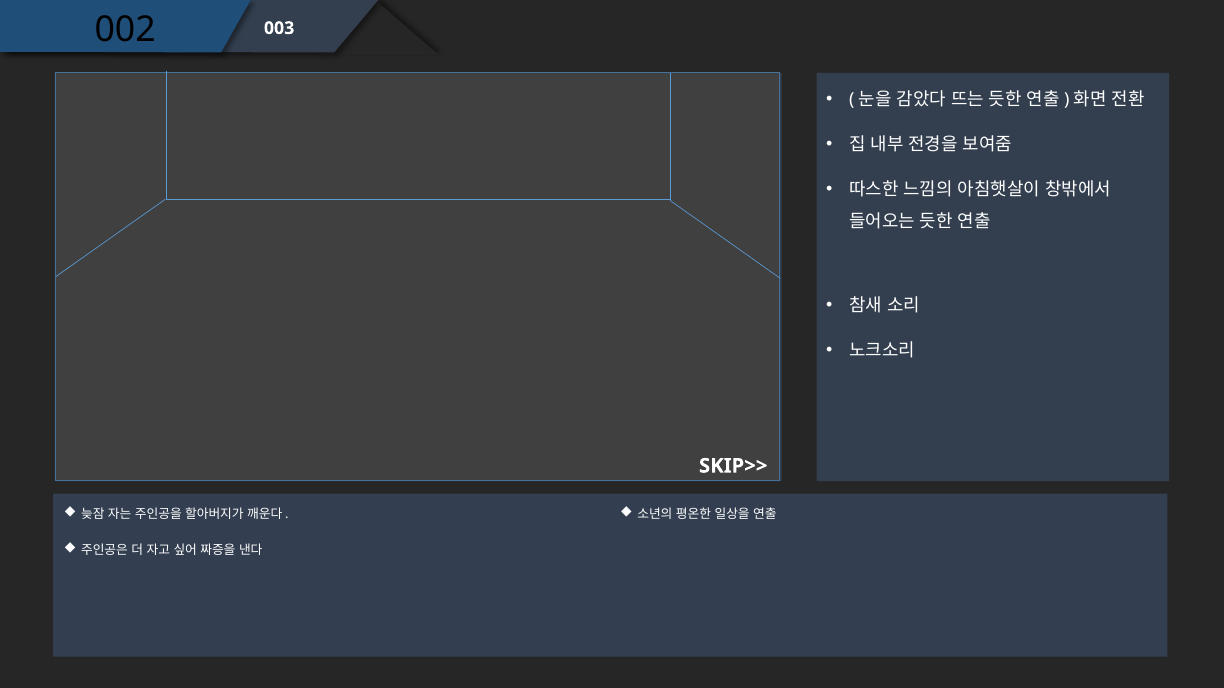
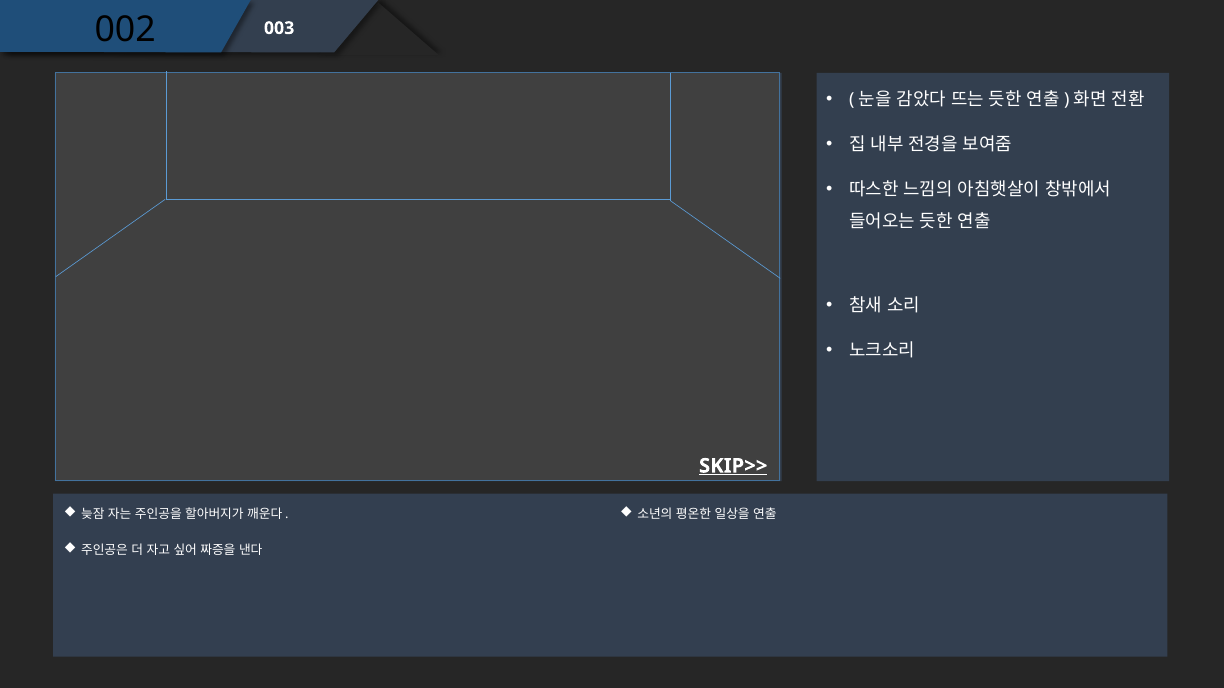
SKIP>> underline: none -> present
